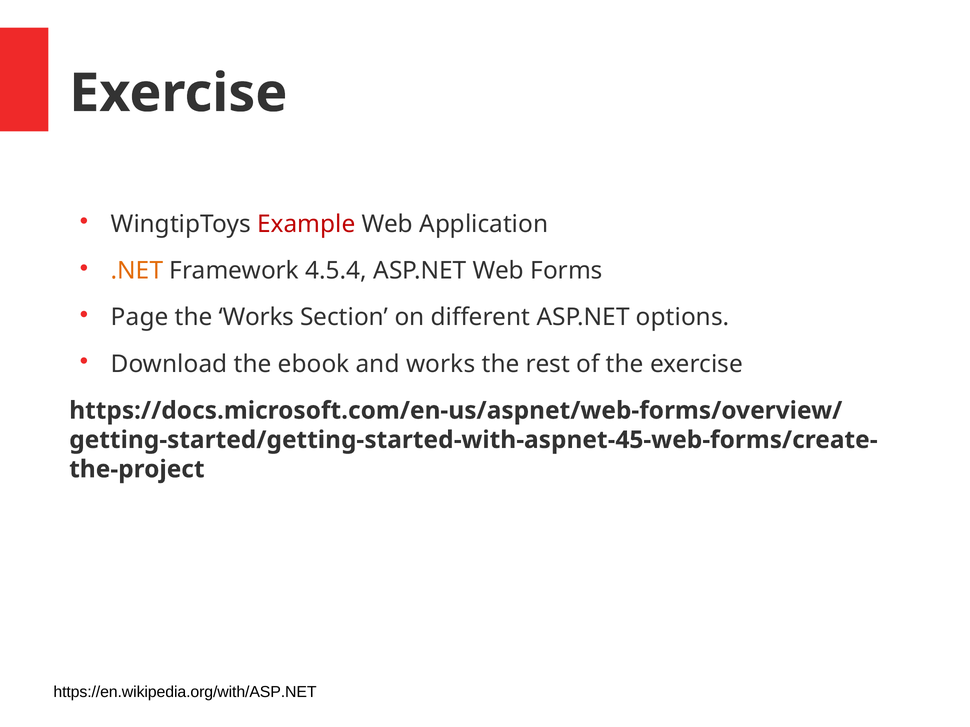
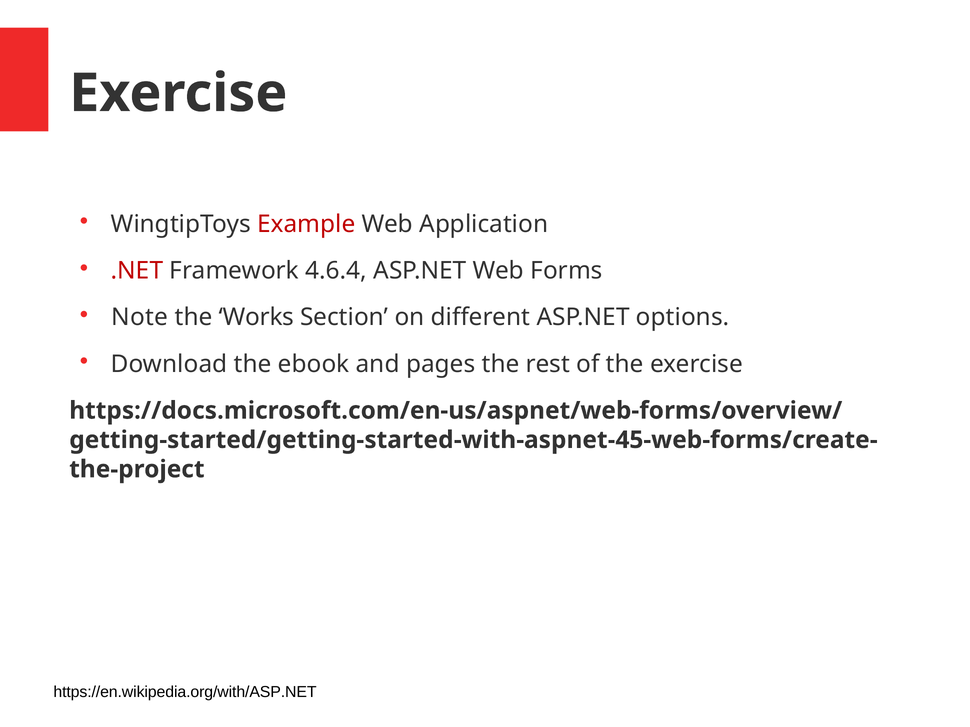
.NET colour: orange -> red
4.5.4: 4.5.4 -> 4.6.4
Page: Page -> Note
and works: works -> pages
